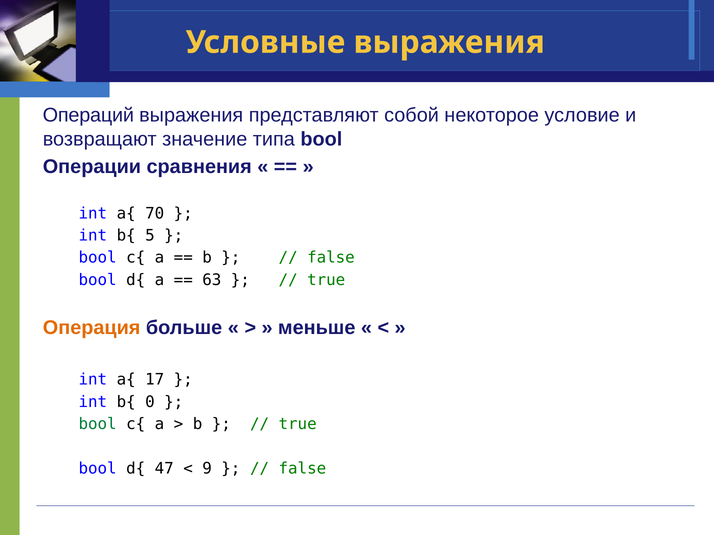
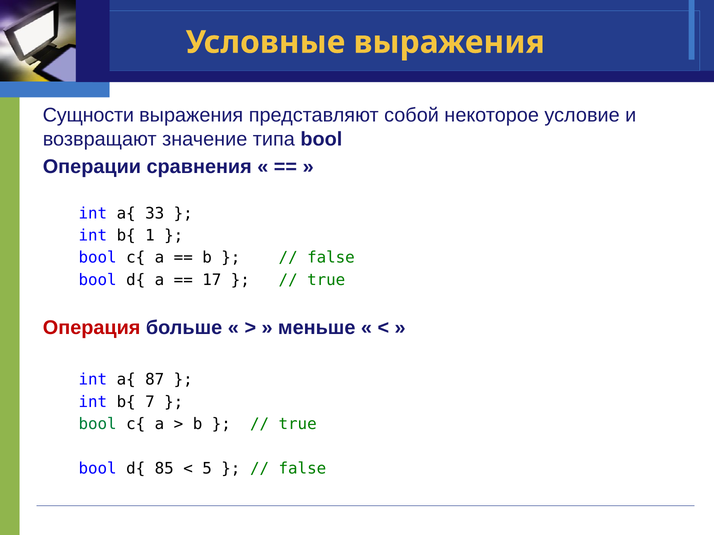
Операций: Операций -> Сущности
70: 70 -> 33
5: 5 -> 1
63: 63 -> 17
Операция colour: orange -> red
17: 17 -> 87
0: 0 -> 7
47: 47 -> 85
9: 9 -> 5
